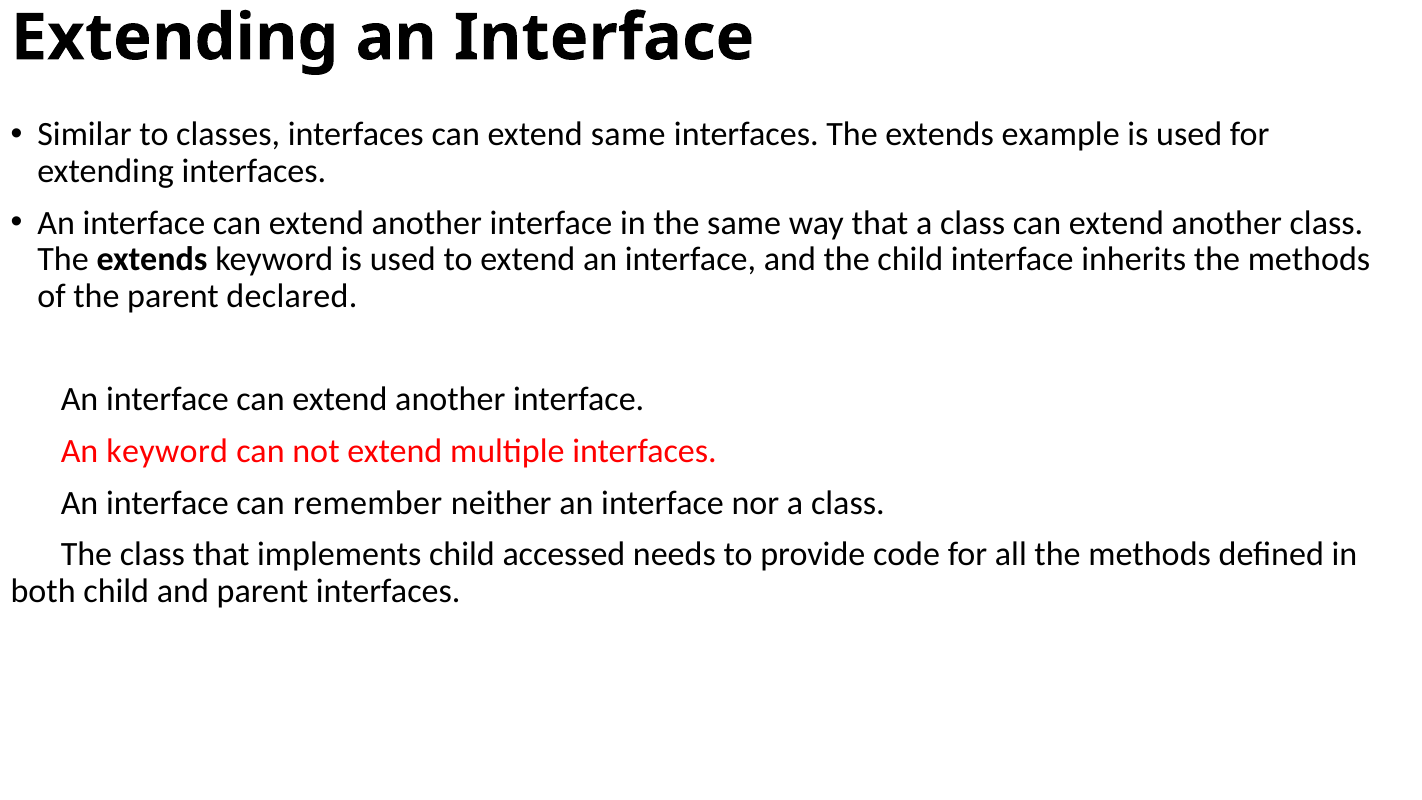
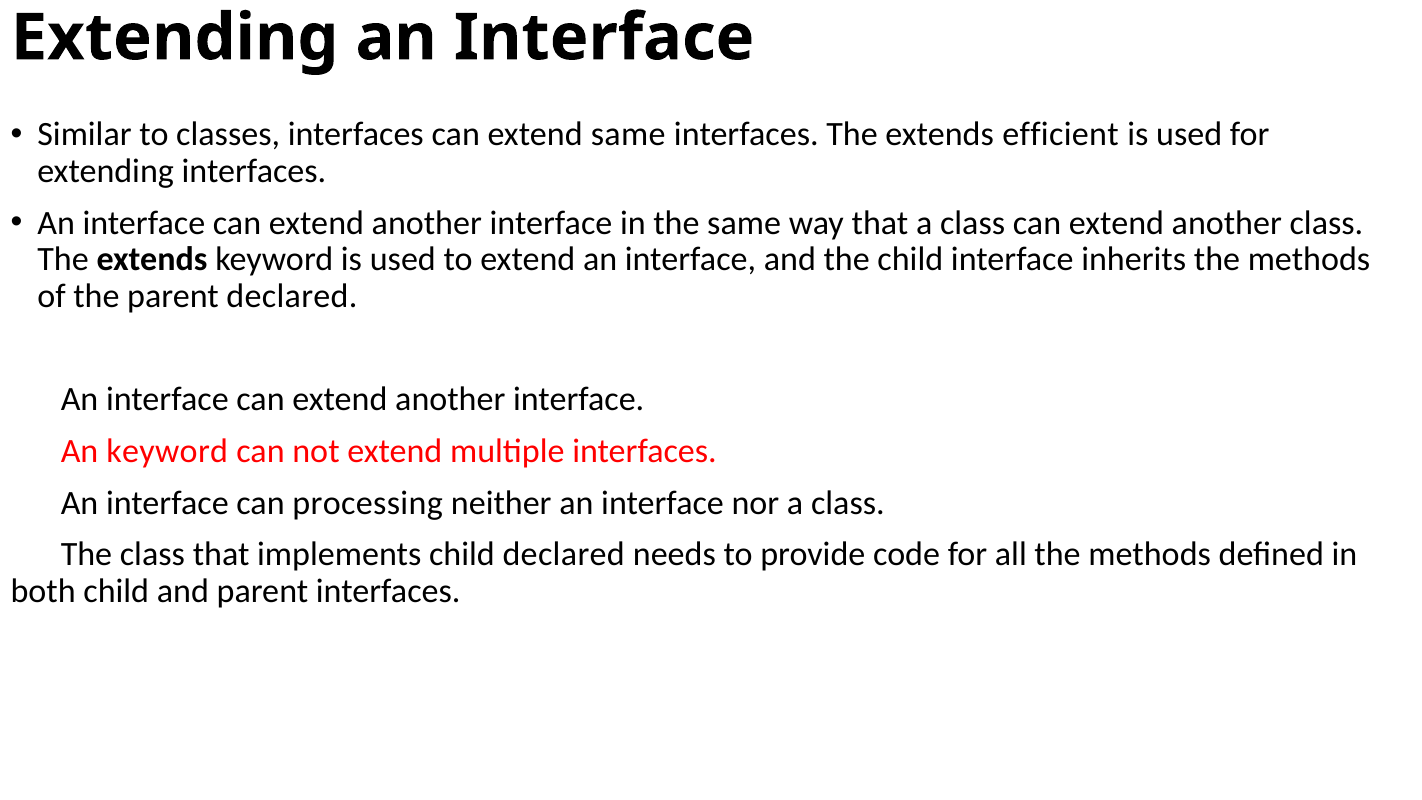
example: example -> efficient
remember: remember -> processing
child accessed: accessed -> declared
